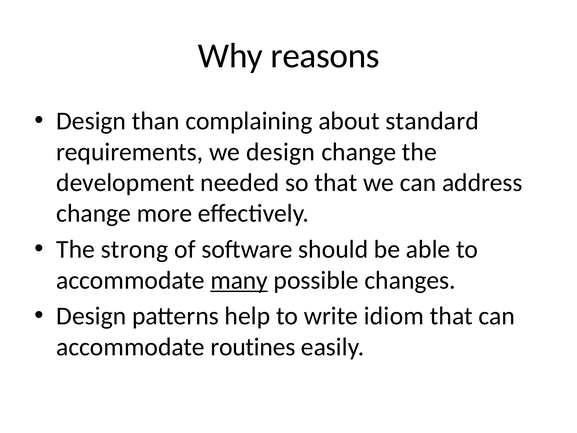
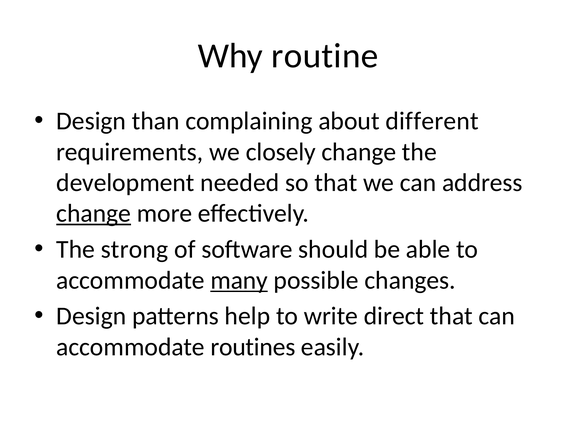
reasons: reasons -> routine
standard: standard -> different
we design: design -> closely
change at (94, 213) underline: none -> present
idiom: idiom -> direct
